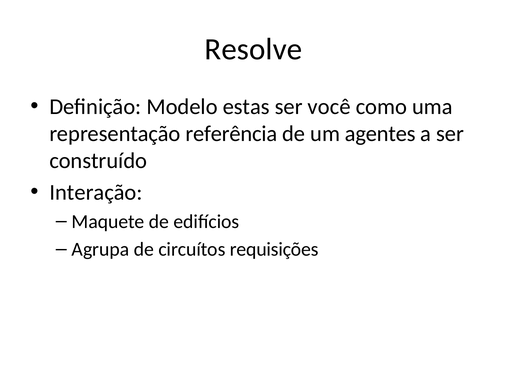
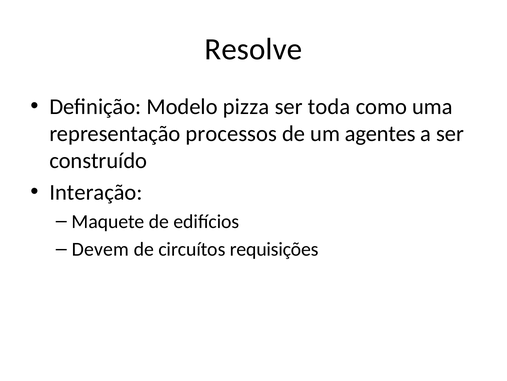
estas: estas -> pizza
você: você -> toda
referência: referência -> processos
Agrupa: Agrupa -> Devem
